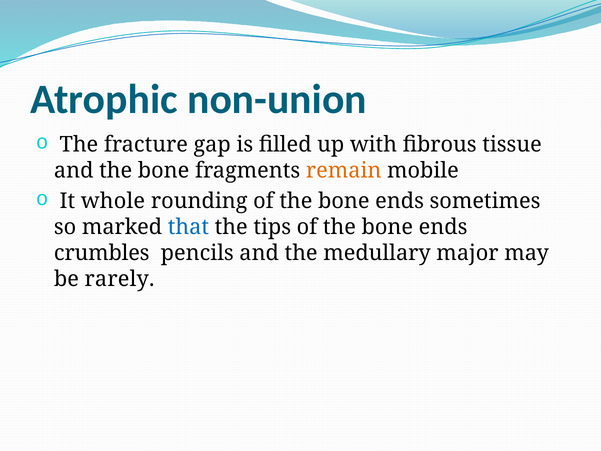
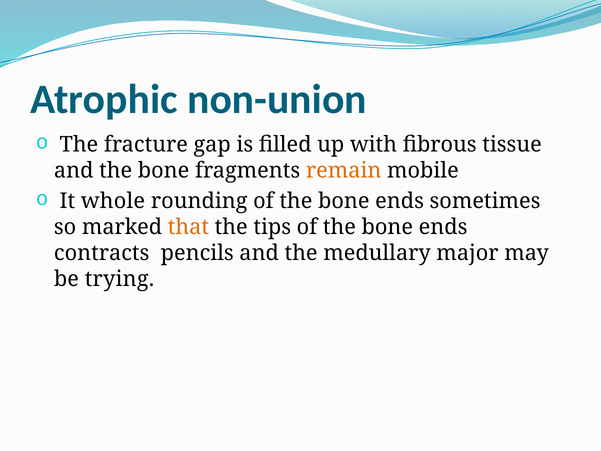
that colour: blue -> orange
crumbles: crumbles -> contracts
rarely: rarely -> trying
